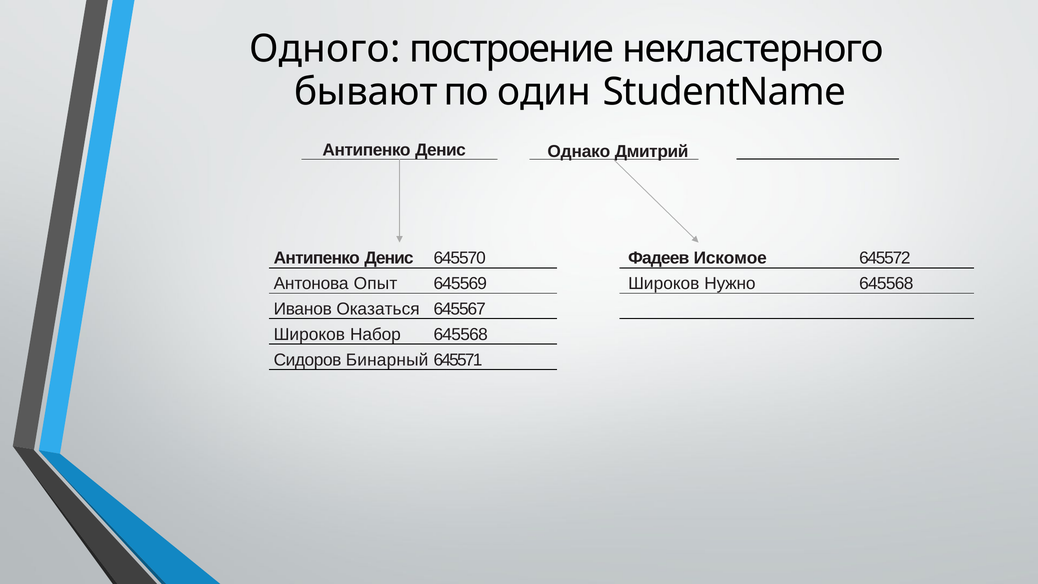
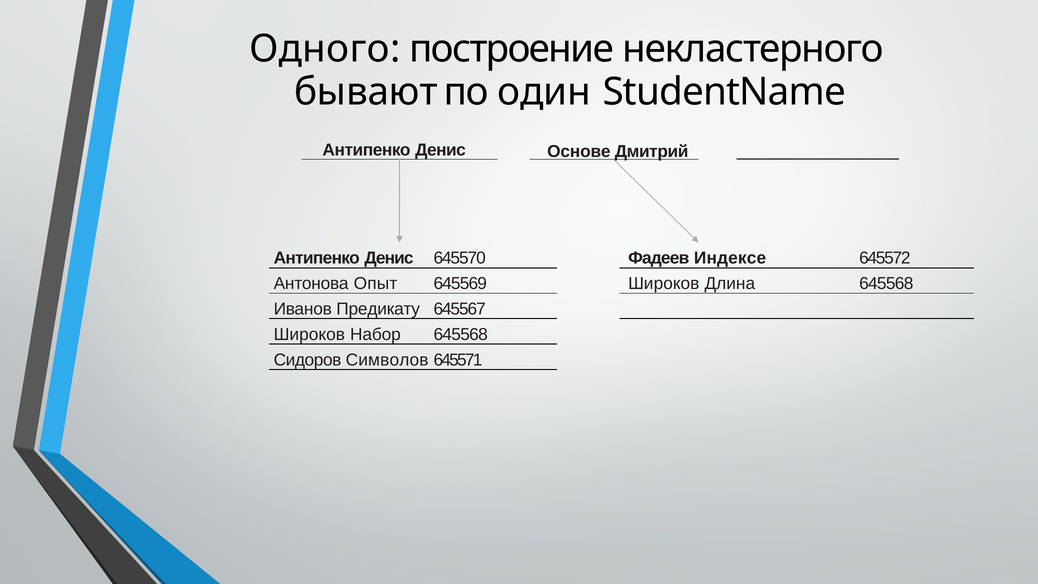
Однако: Однако -> Основе
Искомое: Искомое -> Индексе
Нужно: Нужно -> Длина
Оказаться: Оказаться -> Предикату
Бинарный: Бинарный -> Символов
